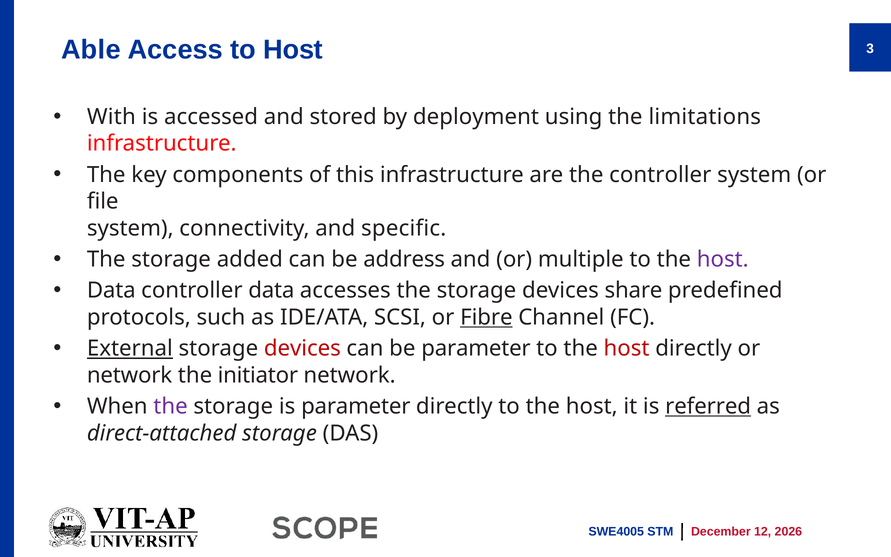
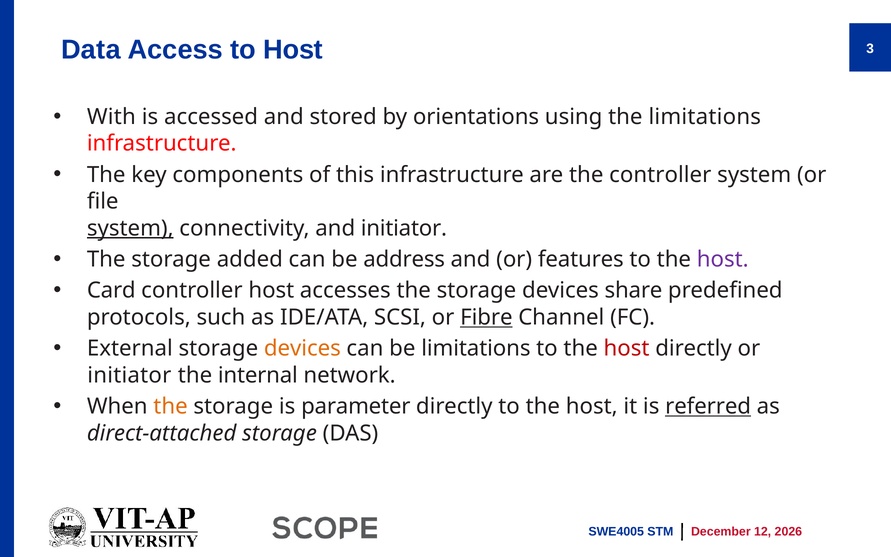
Able: Able -> Data
deployment: deployment -> orientations
system at (130, 228) underline: none -> present
and specific: specific -> initiator
multiple: multiple -> features
Data at (111, 291): Data -> Card
controller data: data -> host
External underline: present -> none
devices at (302, 348) colour: red -> orange
be parameter: parameter -> limitations
network at (130, 375): network -> initiator
initiator: initiator -> internal
the at (171, 406) colour: purple -> orange
